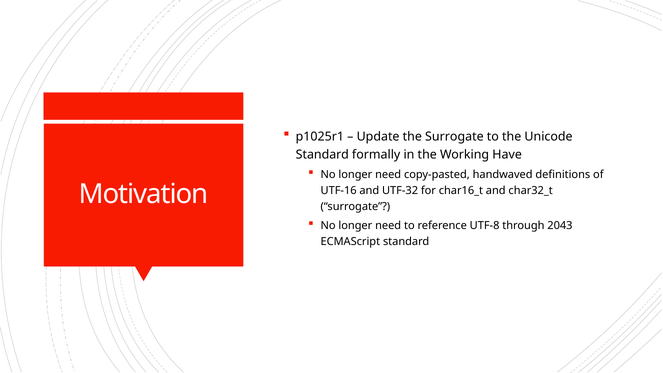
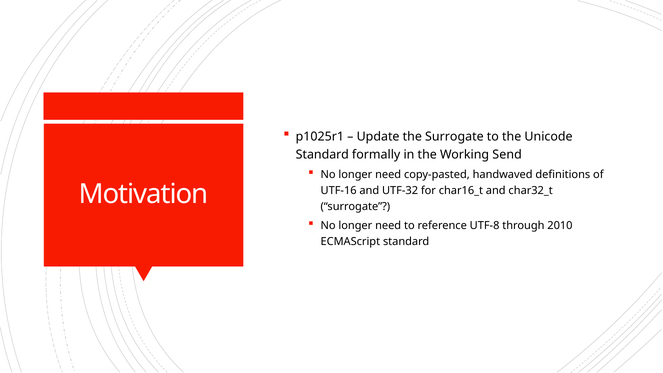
Have: Have -> Send
2043: 2043 -> 2010
